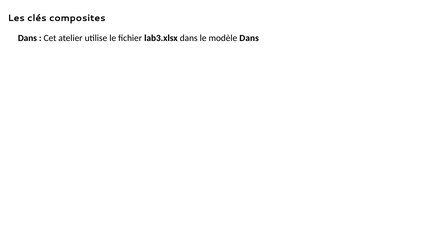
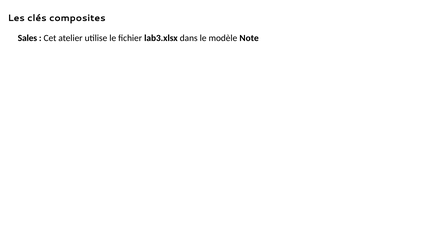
Dans at (27, 38): Dans -> Sales
modèle Dans: Dans -> Note
